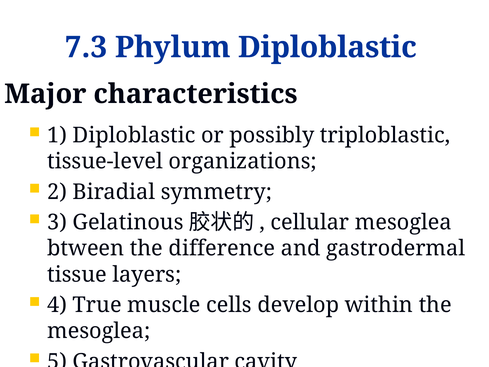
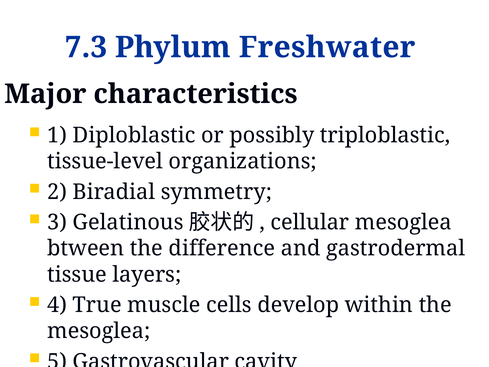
Phylum Diploblastic: Diploblastic -> Freshwater
